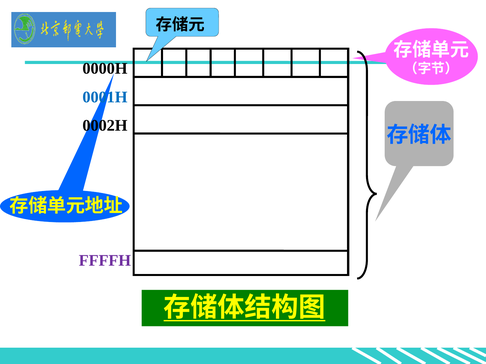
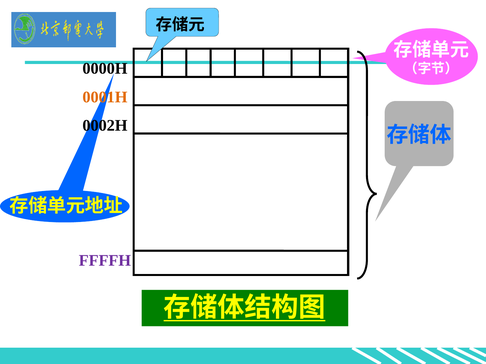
0001H colour: blue -> orange
